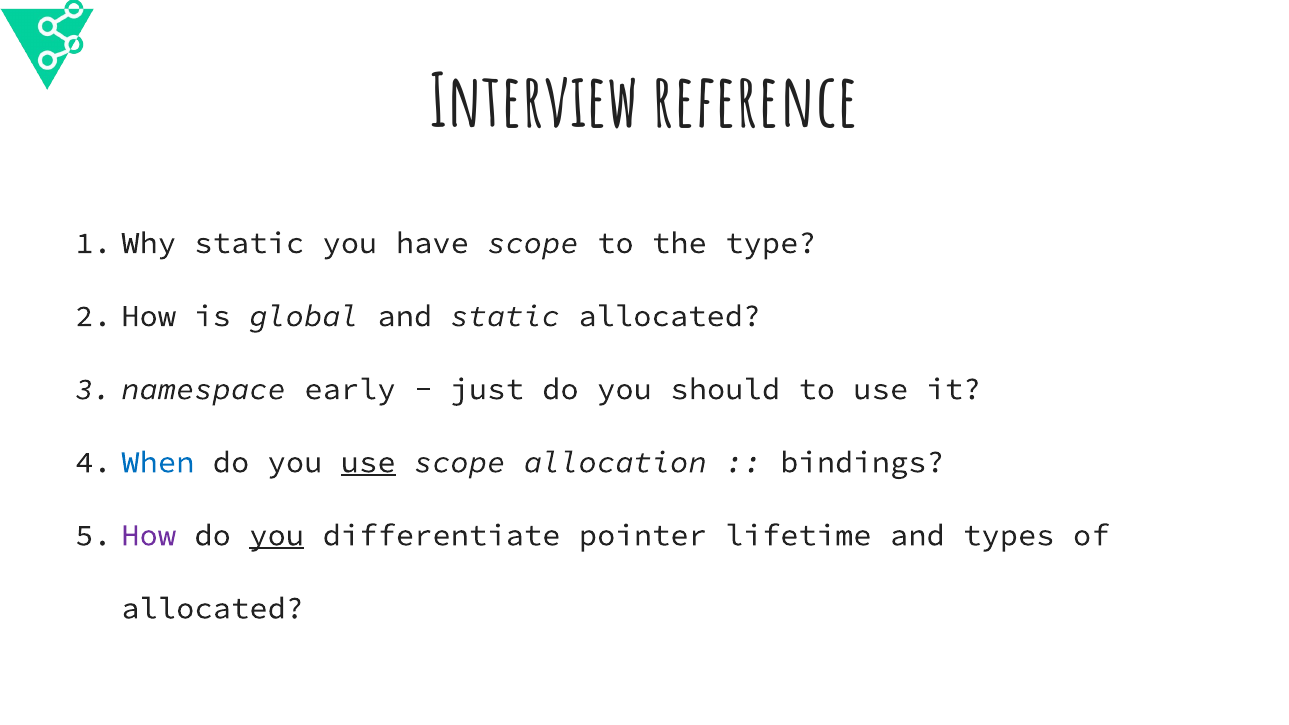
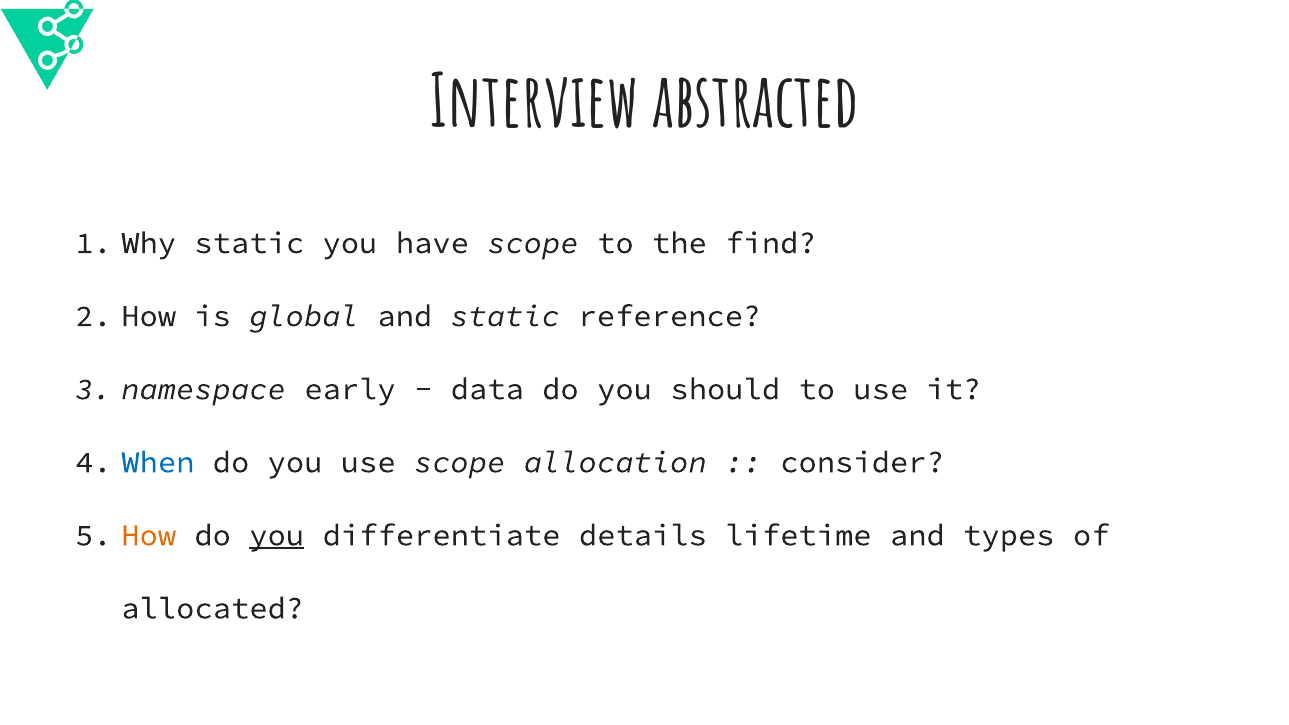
reference: reference -> abstracted
type: type -> find
static allocated: allocated -> reference
just: just -> data
use at (368, 462) underline: present -> none
bindings: bindings -> consider
How at (149, 535) colour: purple -> orange
pointer: pointer -> details
